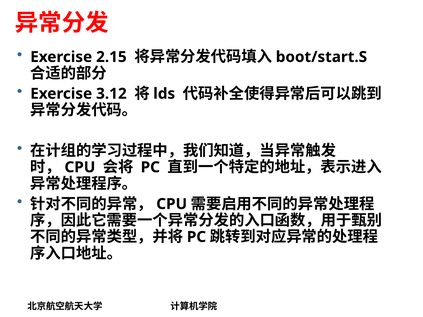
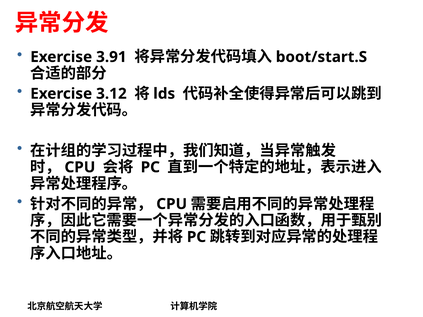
2.15: 2.15 -> 3.91
